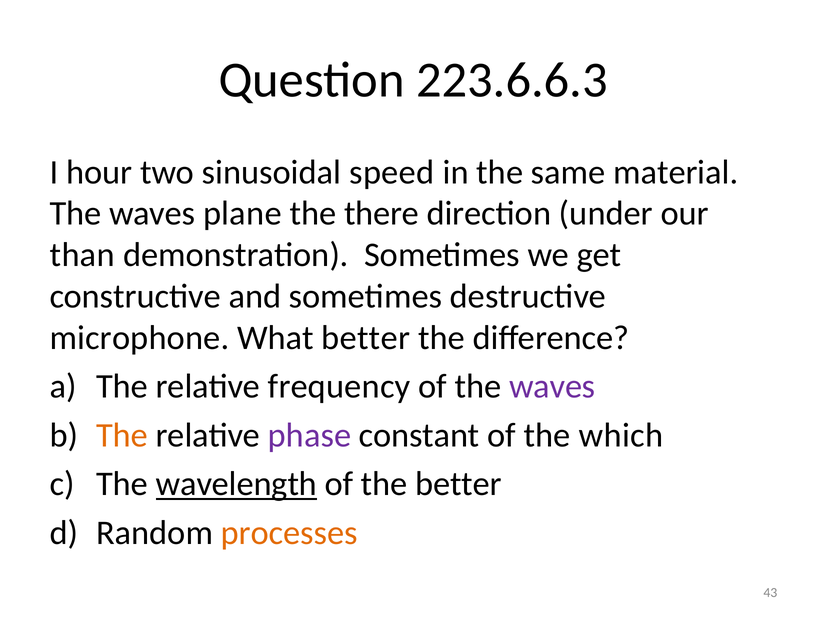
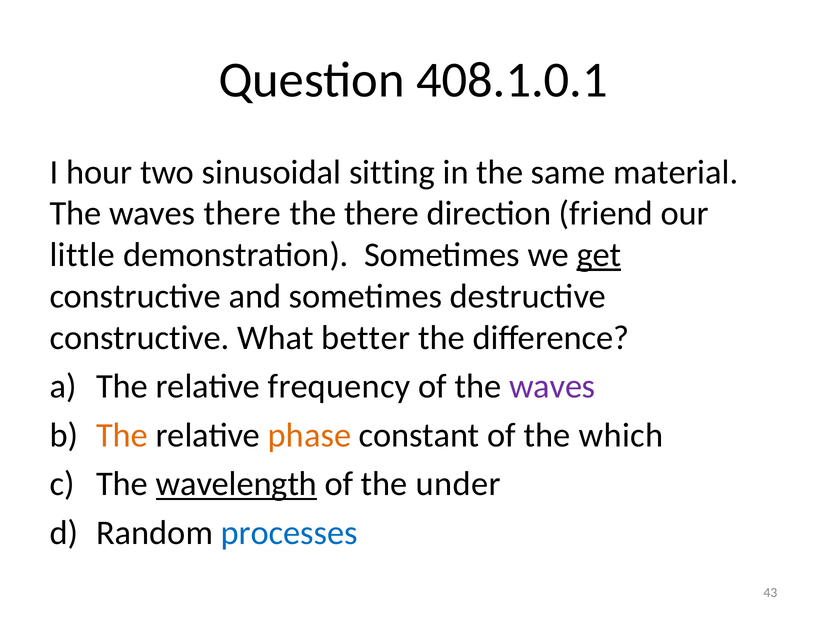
223.6.6.3: 223.6.6.3 -> 408.1.0.1
speed: speed -> sitting
waves plane: plane -> there
under: under -> friend
than: than -> little
get underline: none -> present
microphone at (139, 337): microphone -> constructive
phase colour: purple -> orange
the better: better -> under
processes colour: orange -> blue
